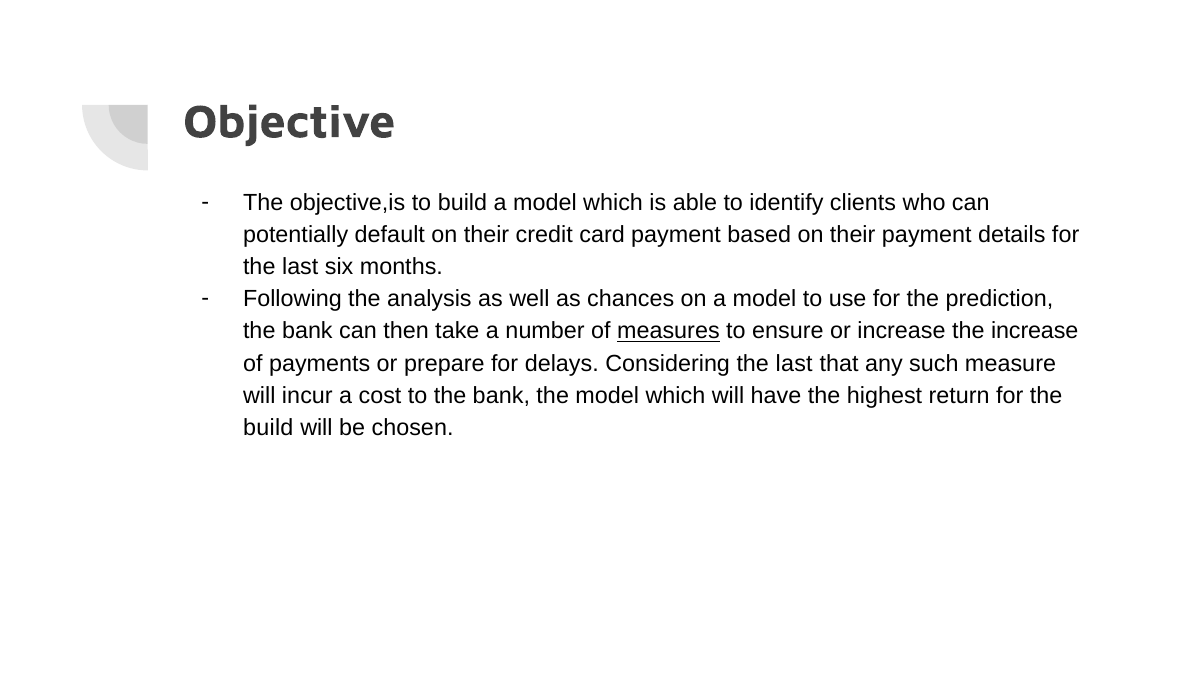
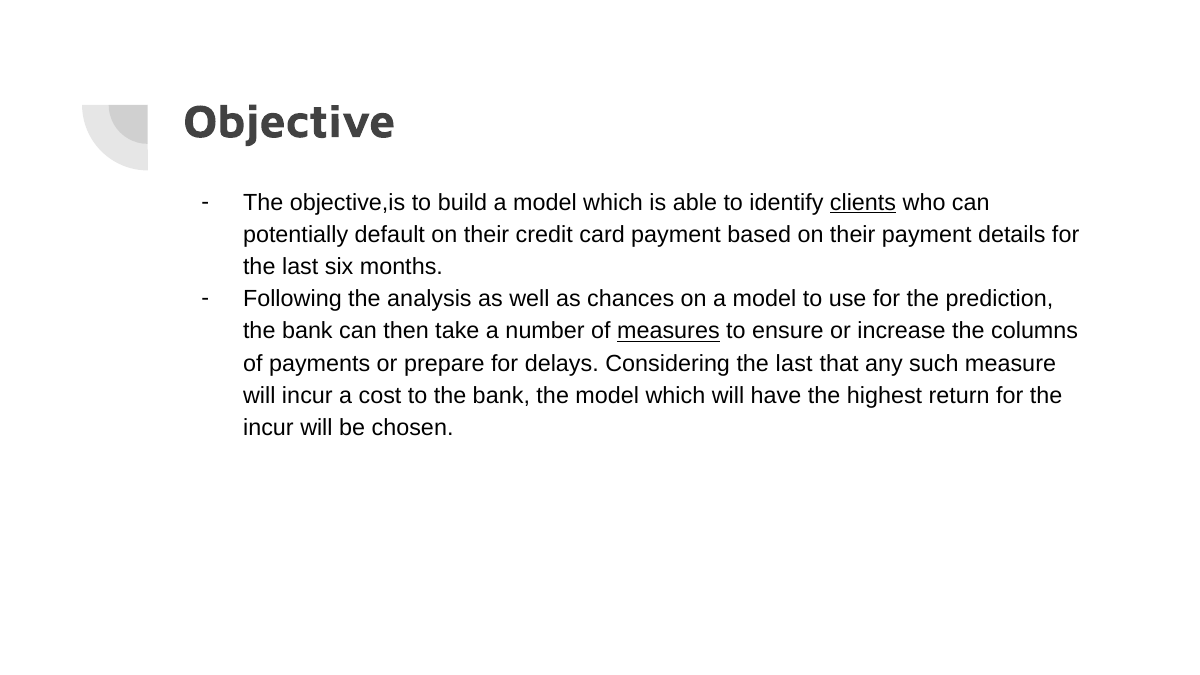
clients underline: none -> present
the increase: increase -> columns
build at (268, 428): build -> incur
